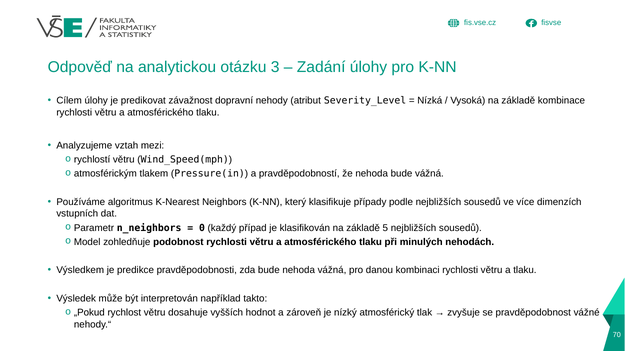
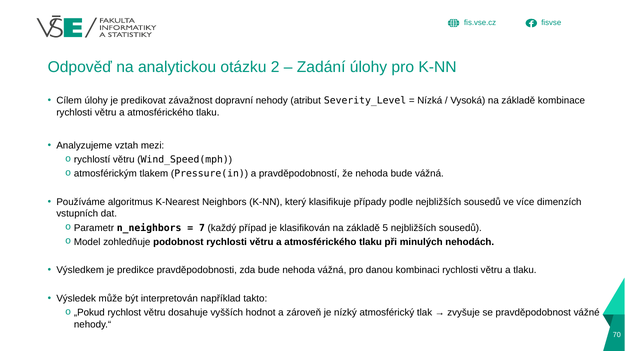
3: 3 -> 2
0: 0 -> 7
